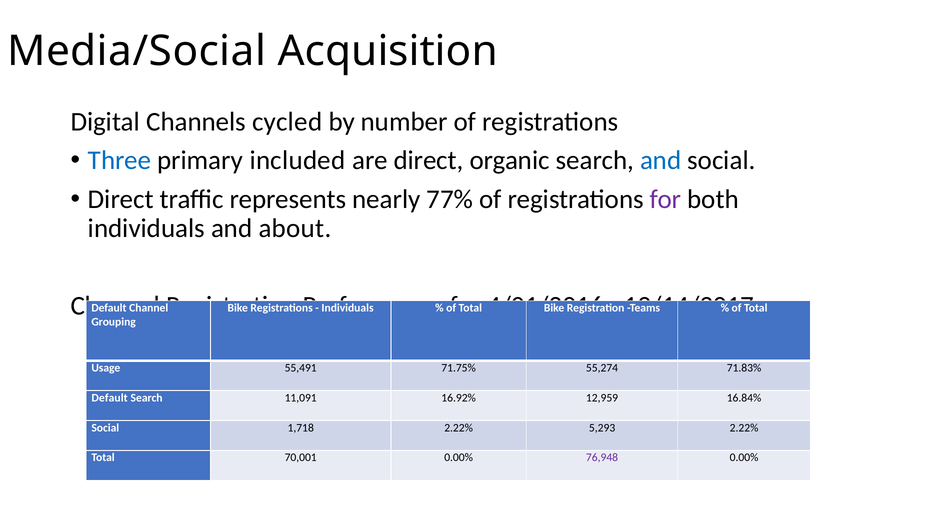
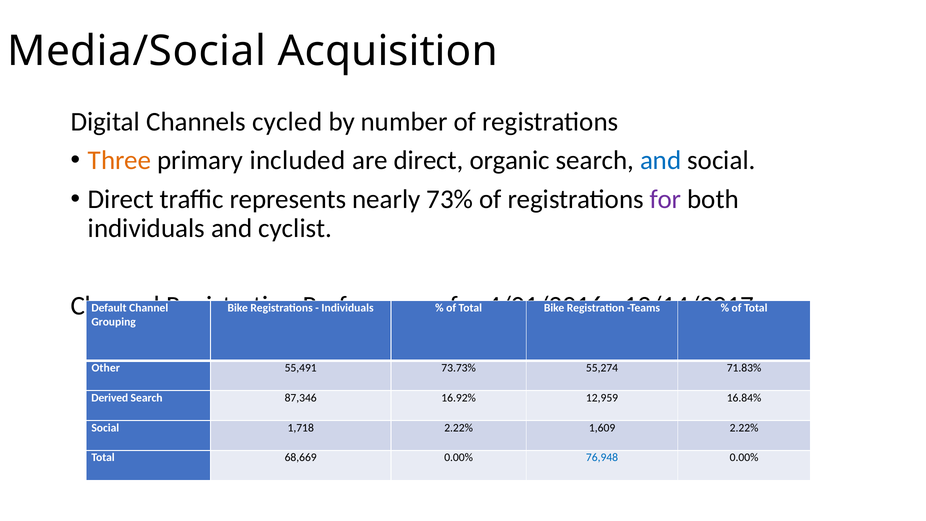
Three colour: blue -> orange
77%: 77% -> 73%
about: about -> cyclist
Usage: Usage -> Other
71.75%: 71.75% -> 73.73%
Default at (110, 398): Default -> Derived
11,091: 11,091 -> 87,346
5,293: 5,293 -> 1,609
70,001: 70,001 -> 68,669
76,948 colour: purple -> blue
